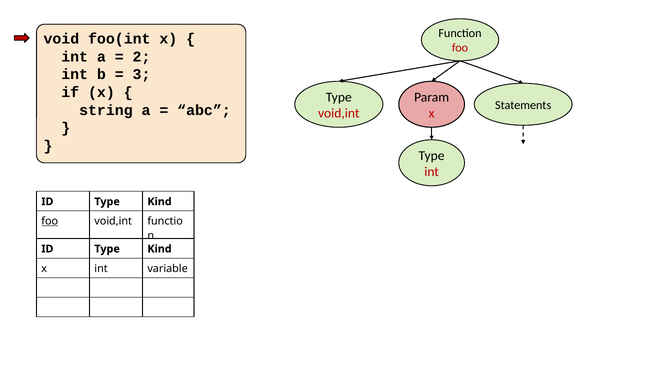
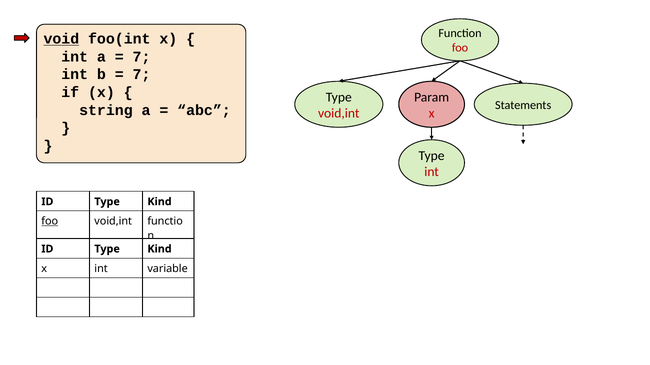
void underline: none -> present
2 at (142, 57): 2 -> 7
3 at (142, 75): 3 -> 7
